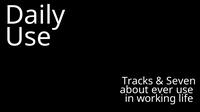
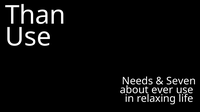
Daily: Daily -> Than
Tracks: Tracks -> Needs
working: working -> relaxing
